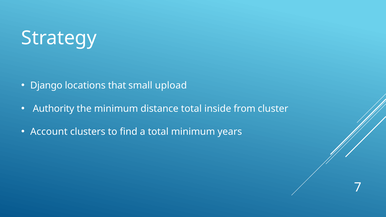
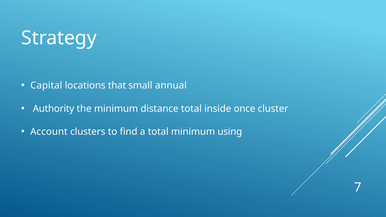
Django: Django -> Capital
upload: upload -> annual
from: from -> once
years: years -> using
